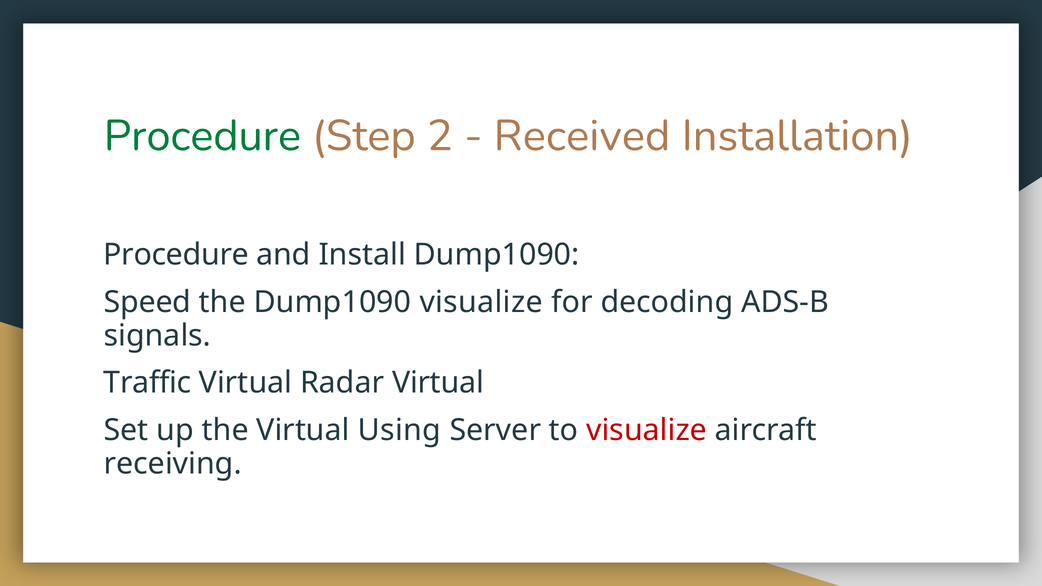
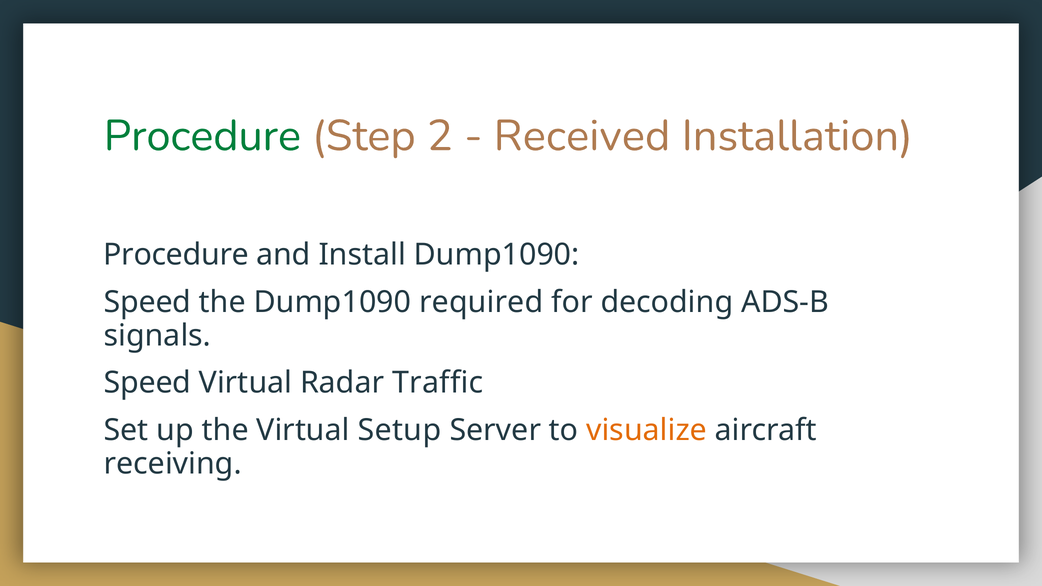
Dump1090 visualize: visualize -> required
Traffic at (148, 383): Traffic -> Speed
Radar Virtual: Virtual -> Traffic
Using: Using -> Setup
visualize at (647, 430) colour: red -> orange
